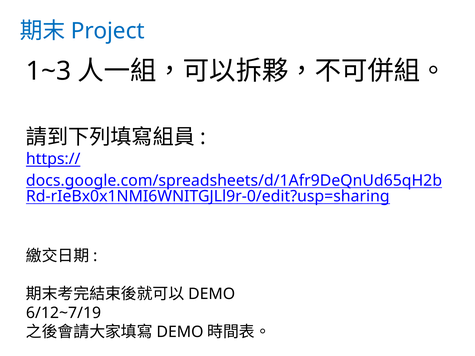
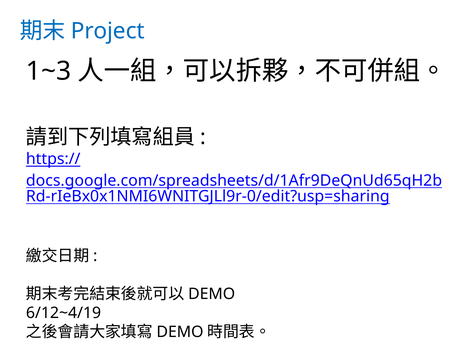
6/12~7/19: 6/12~7/19 -> 6/12~4/19
